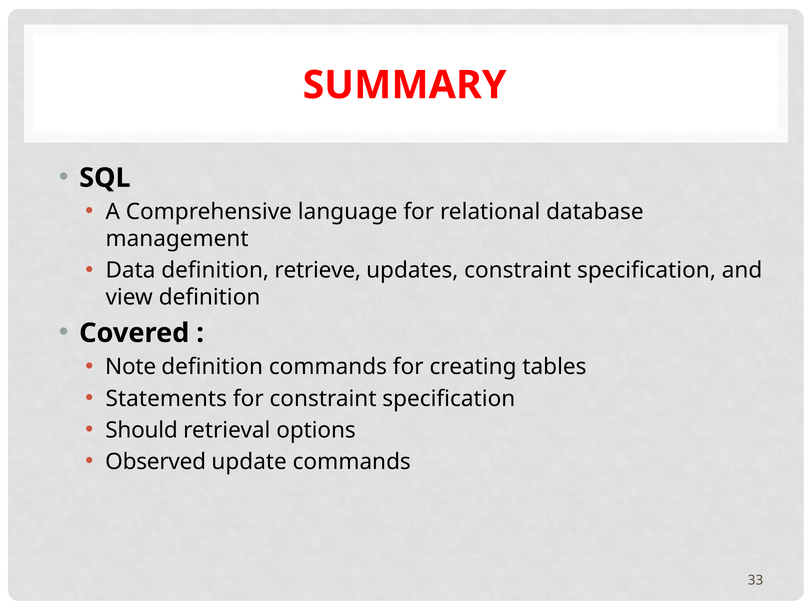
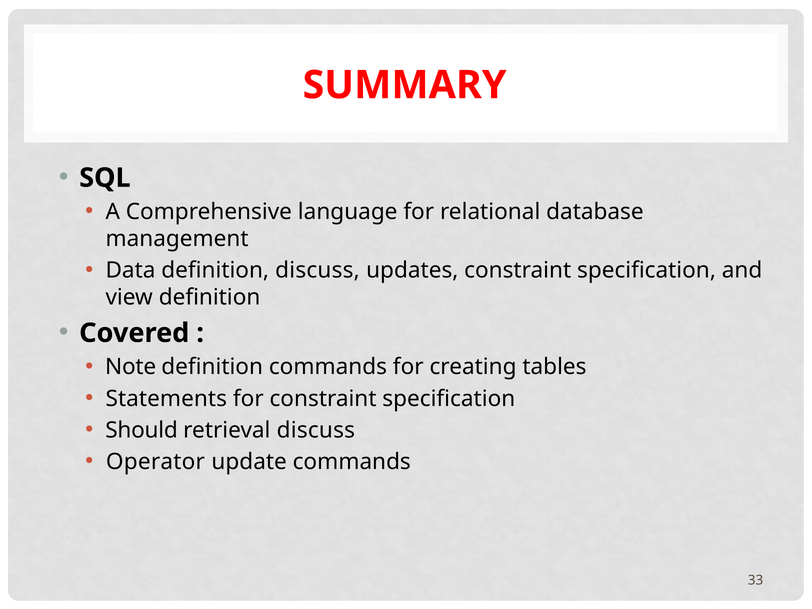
definition retrieve: retrieve -> discuss
retrieval options: options -> discuss
Observed: Observed -> Operator
